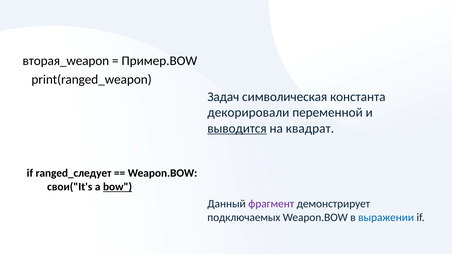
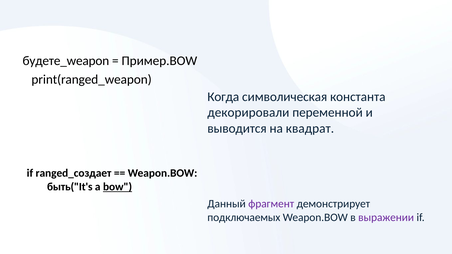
вторая_weapon: вторая_weapon -> будете_weapon
Задач: Задач -> Когда
выводится underline: present -> none
ranged_следует: ranged_следует -> ranged_создает
свои("It's: свои("It's -> быть("It's
выражении colour: blue -> purple
